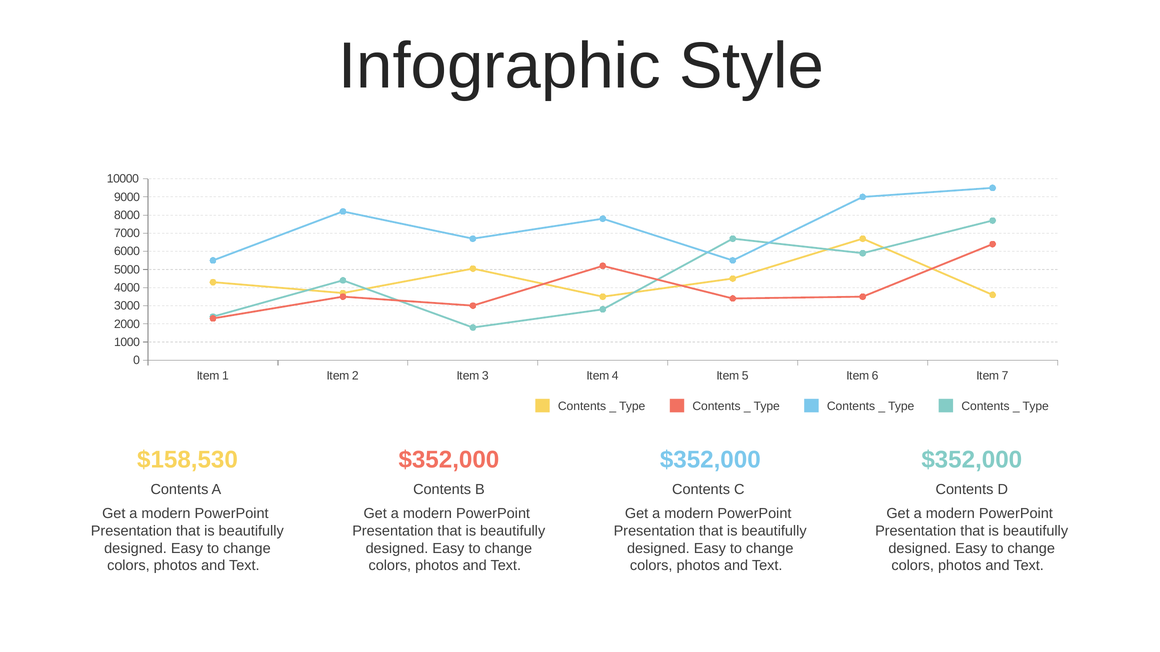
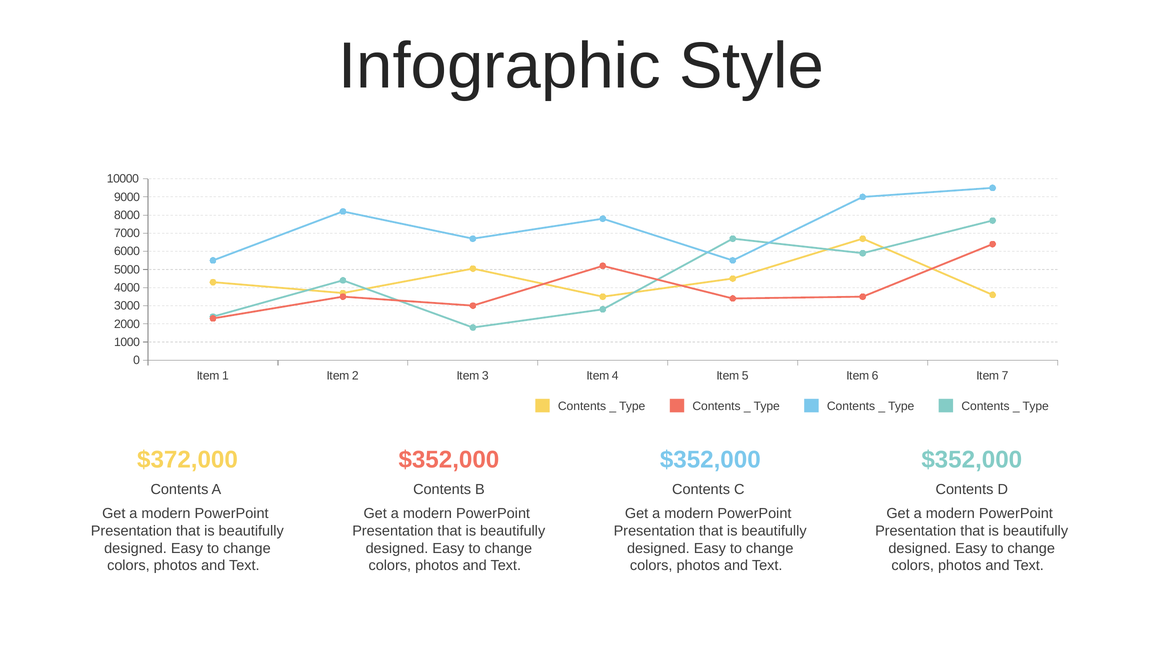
$158,530: $158,530 -> $372,000
